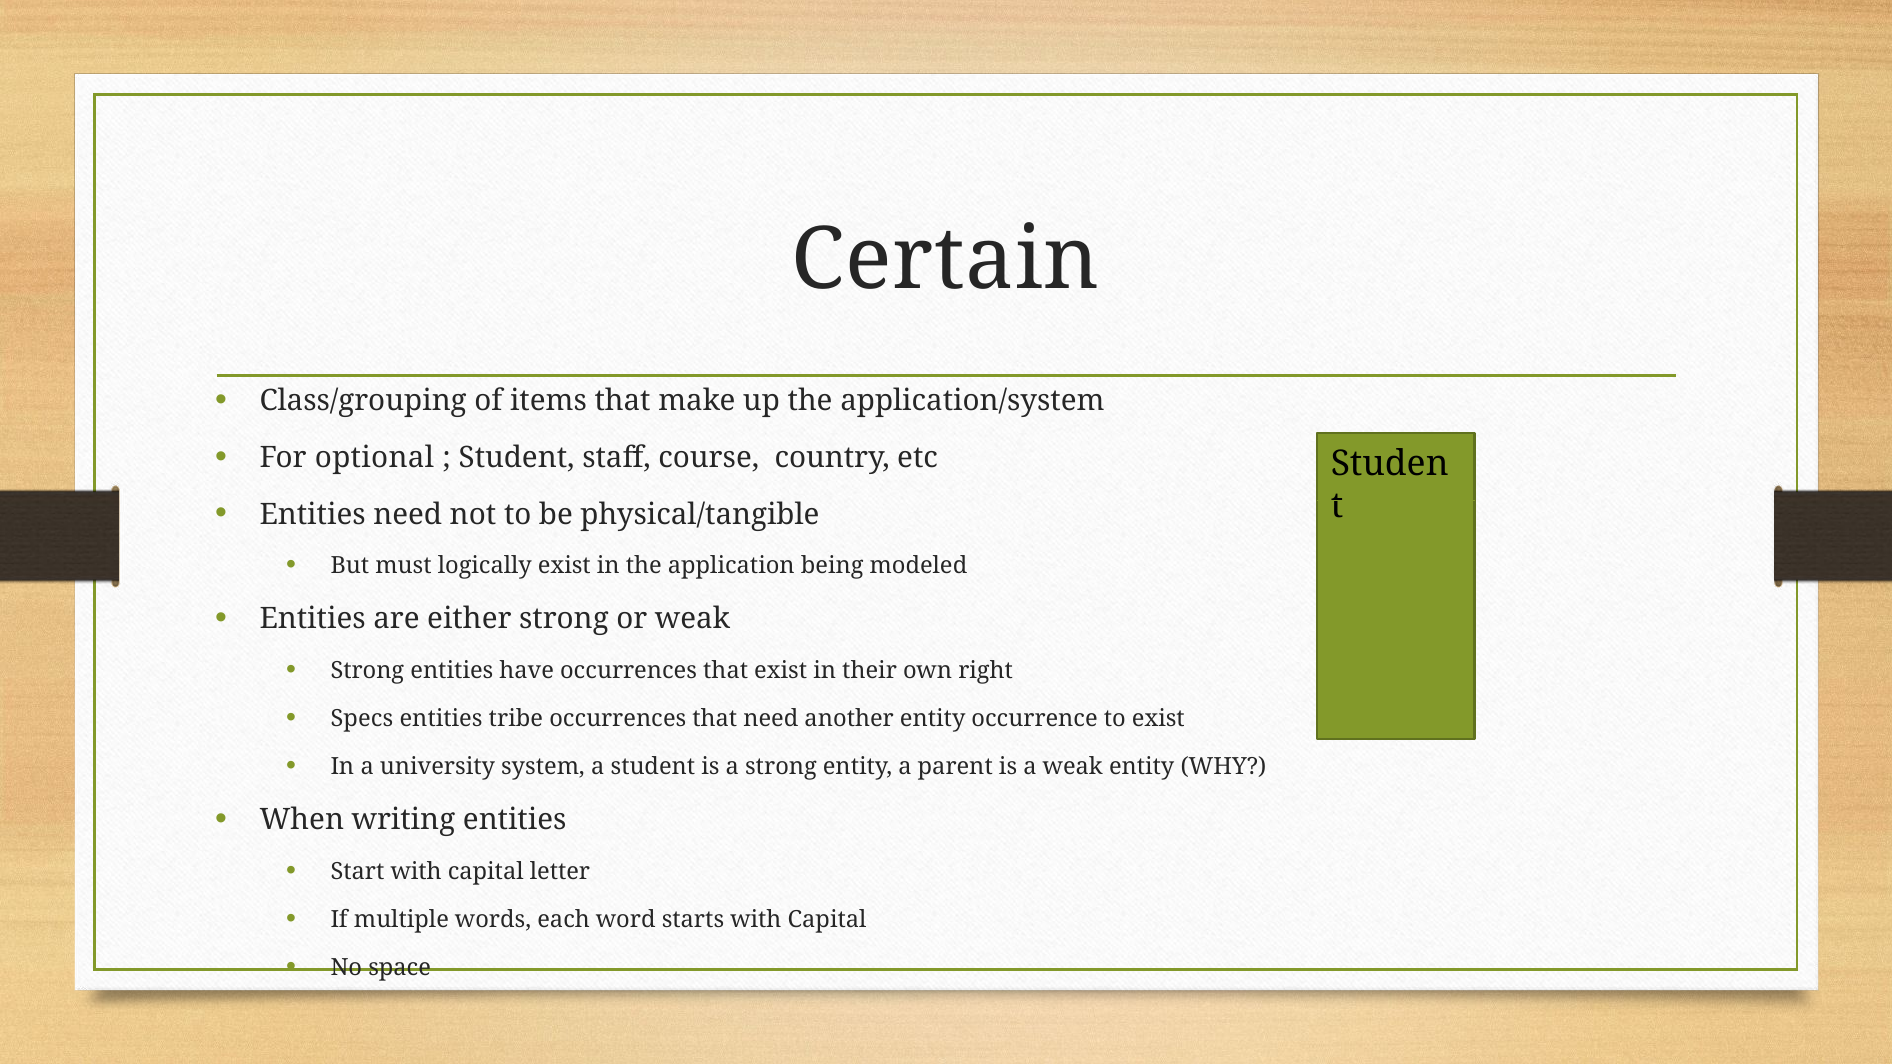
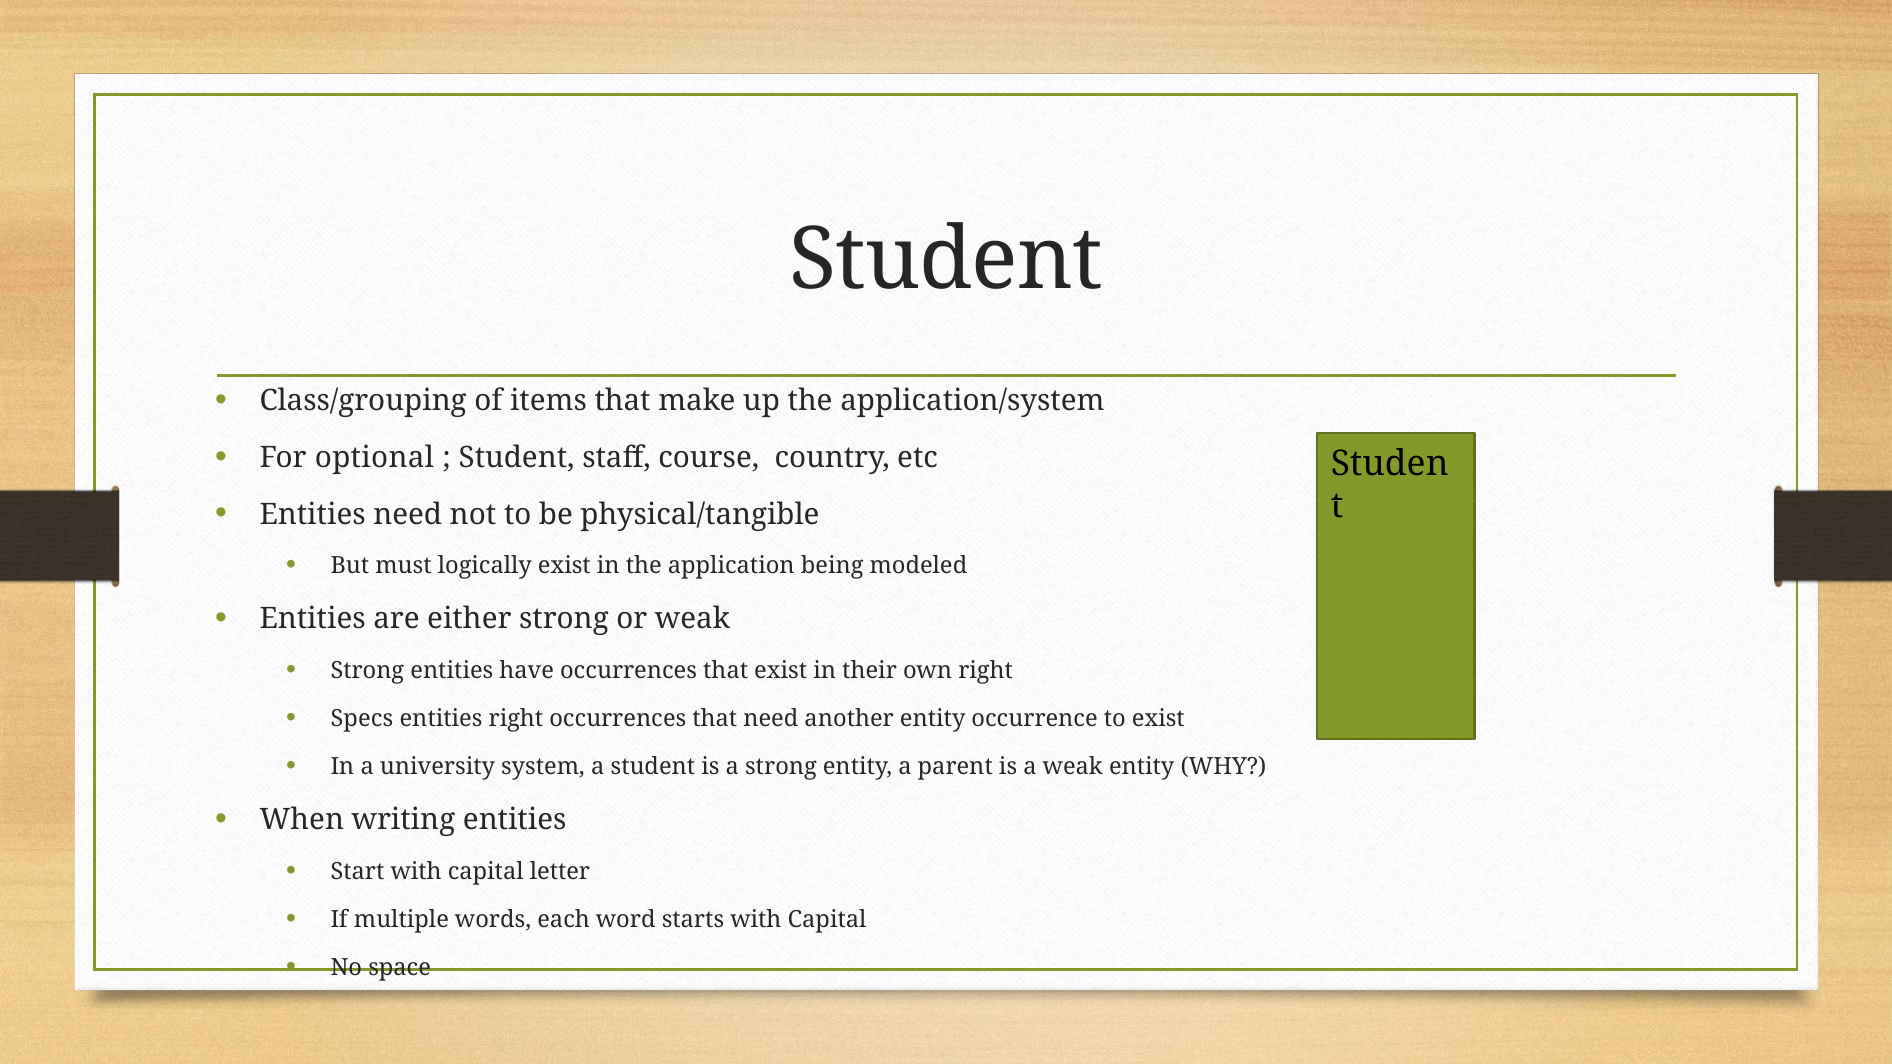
Certain at (945, 260): Certain -> Student
entities tribe: tribe -> right
